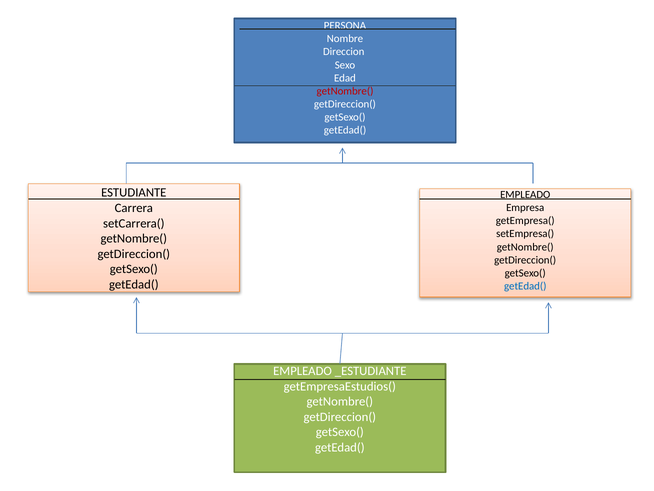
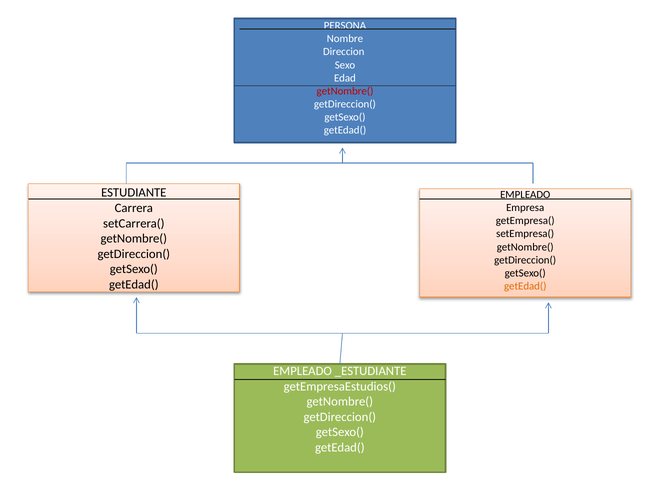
getEdad( at (525, 286) colour: blue -> orange
